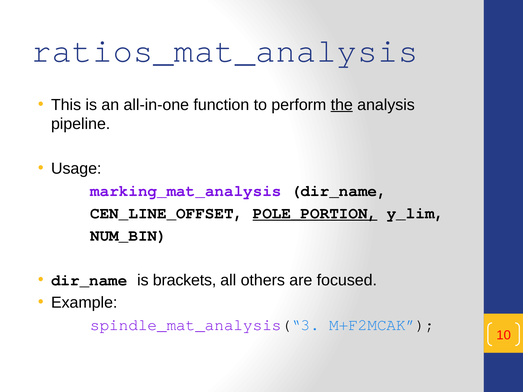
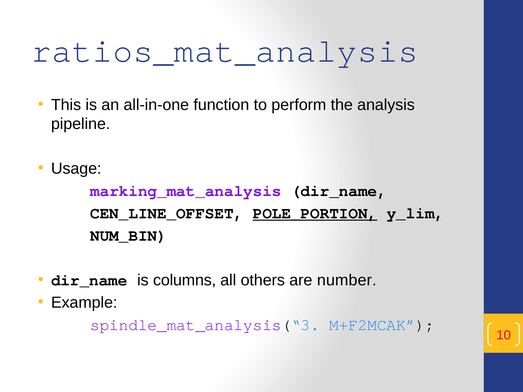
the underline: present -> none
brackets: brackets -> columns
focused: focused -> number
